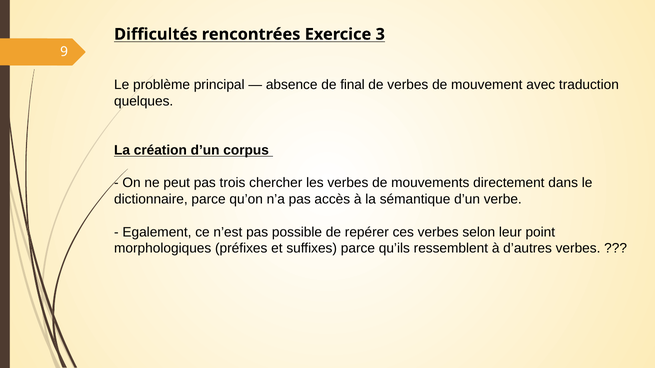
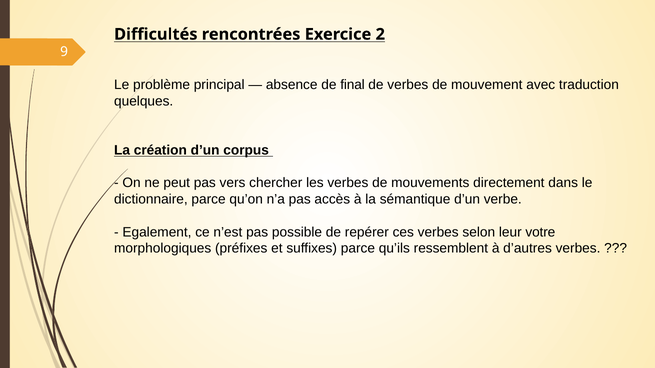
3: 3 -> 2
trois: trois -> vers
point: point -> votre
